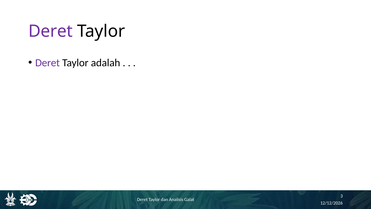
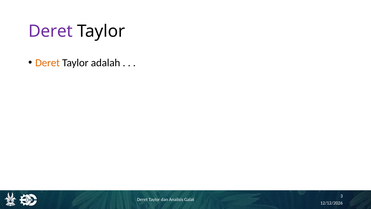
Deret at (48, 63) colour: purple -> orange
